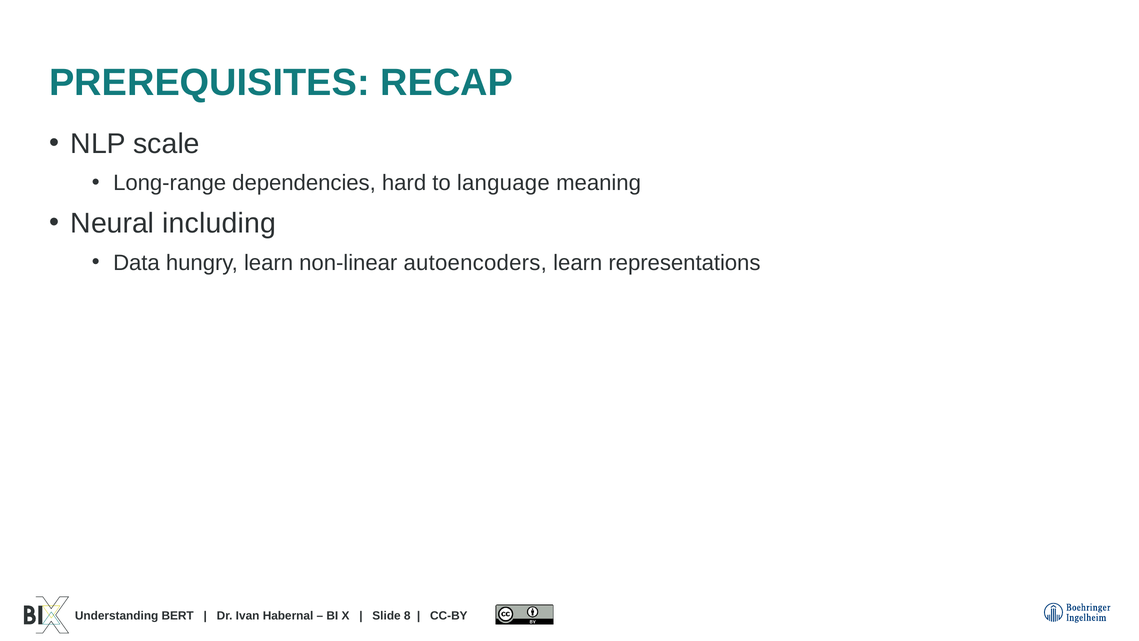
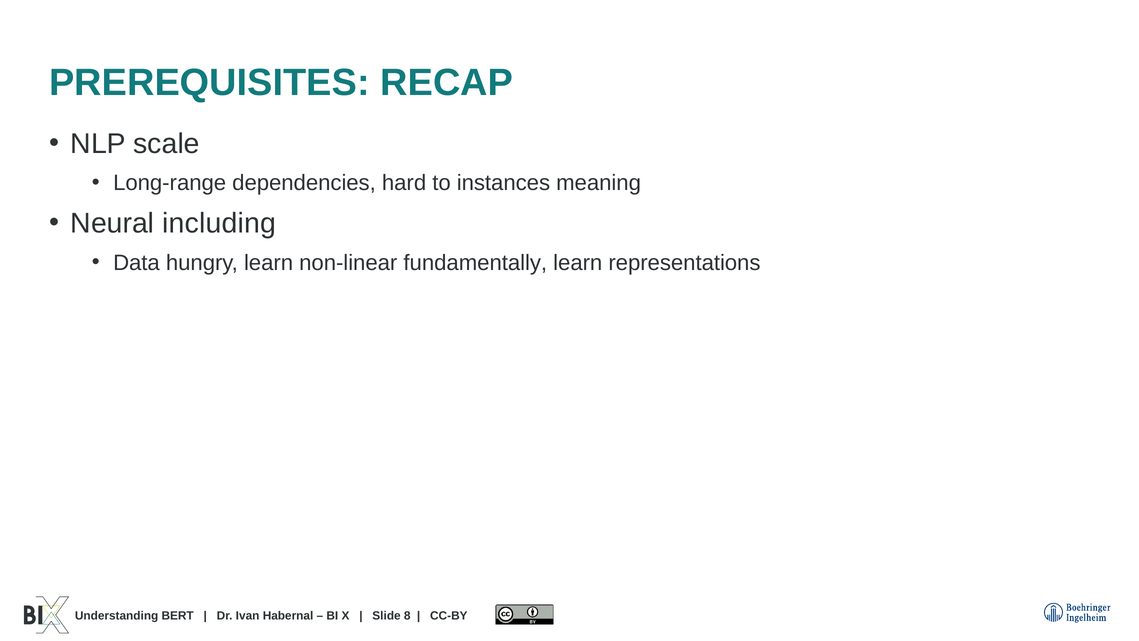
language: language -> instances
autoencoders: autoencoders -> fundamentally
